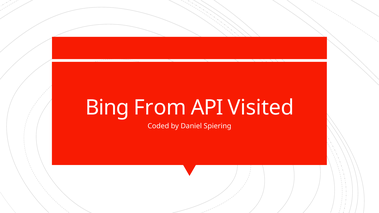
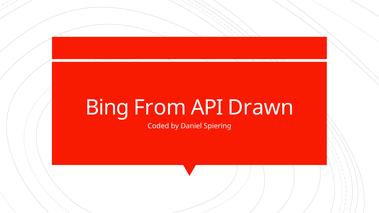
Visited: Visited -> Drawn
